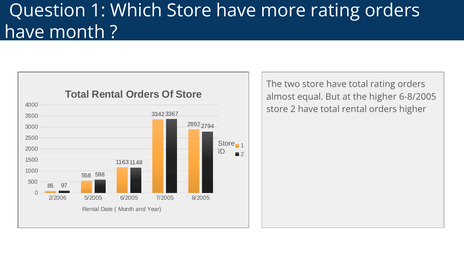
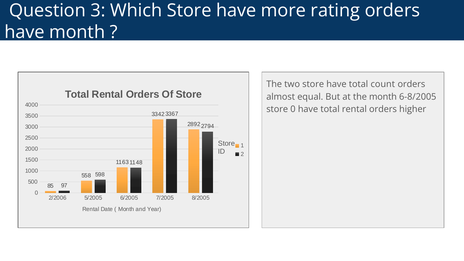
Question 1: 1 -> 3
total rating: rating -> count
the higher: higher -> month
store 2: 2 -> 0
